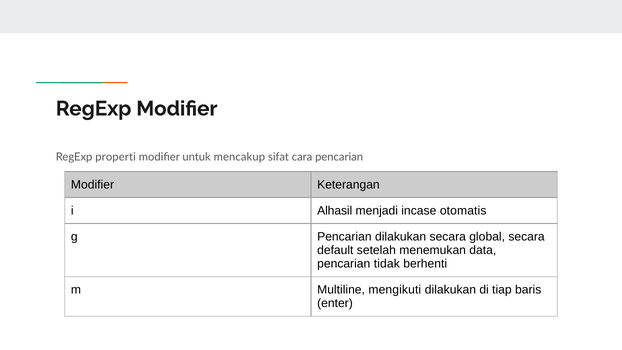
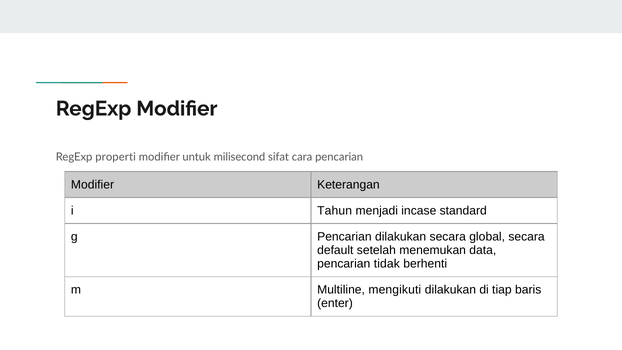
mencakup: mencakup -> milisecond
Alhasil: Alhasil -> Tahun
otomatis: otomatis -> standard
